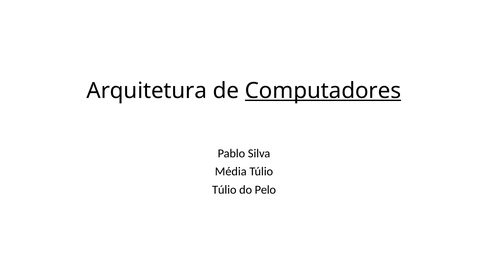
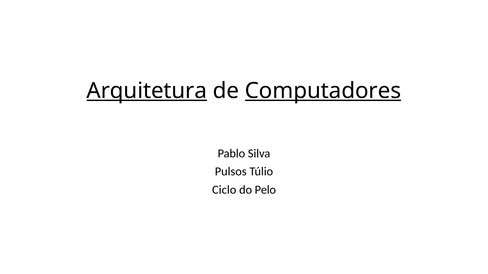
Arquitetura underline: none -> present
Média: Média -> Pulsos
Túlio at (224, 190): Túlio -> Ciclo
